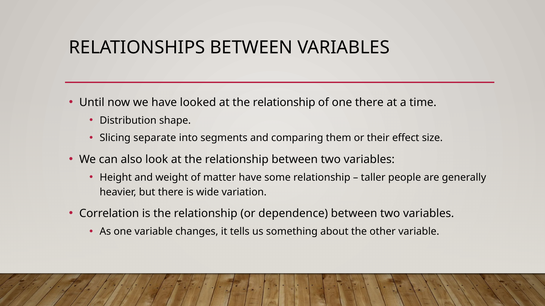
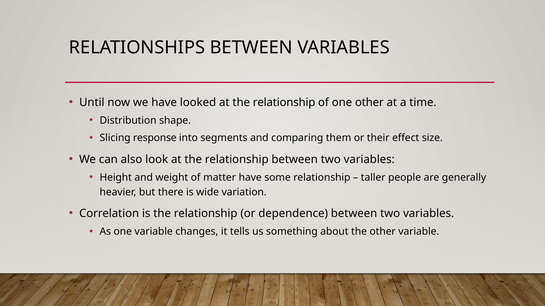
one there: there -> other
separate: separate -> response
